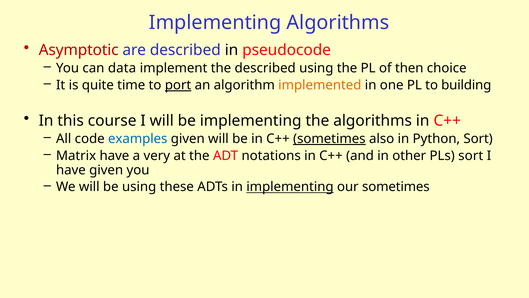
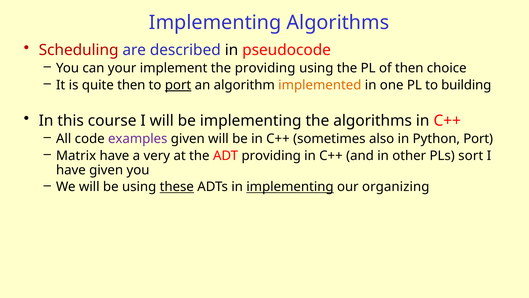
Asymptotic: Asymptotic -> Scheduling
data: data -> your
the described: described -> providing
quite time: time -> then
examples colour: blue -> purple
sometimes at (329, 139) underline: present -> none
Python Sort: Sort -> Port
ADT notations: notations -> providing
these underline: none -> present
our sometimes: sometimes -> organizing
